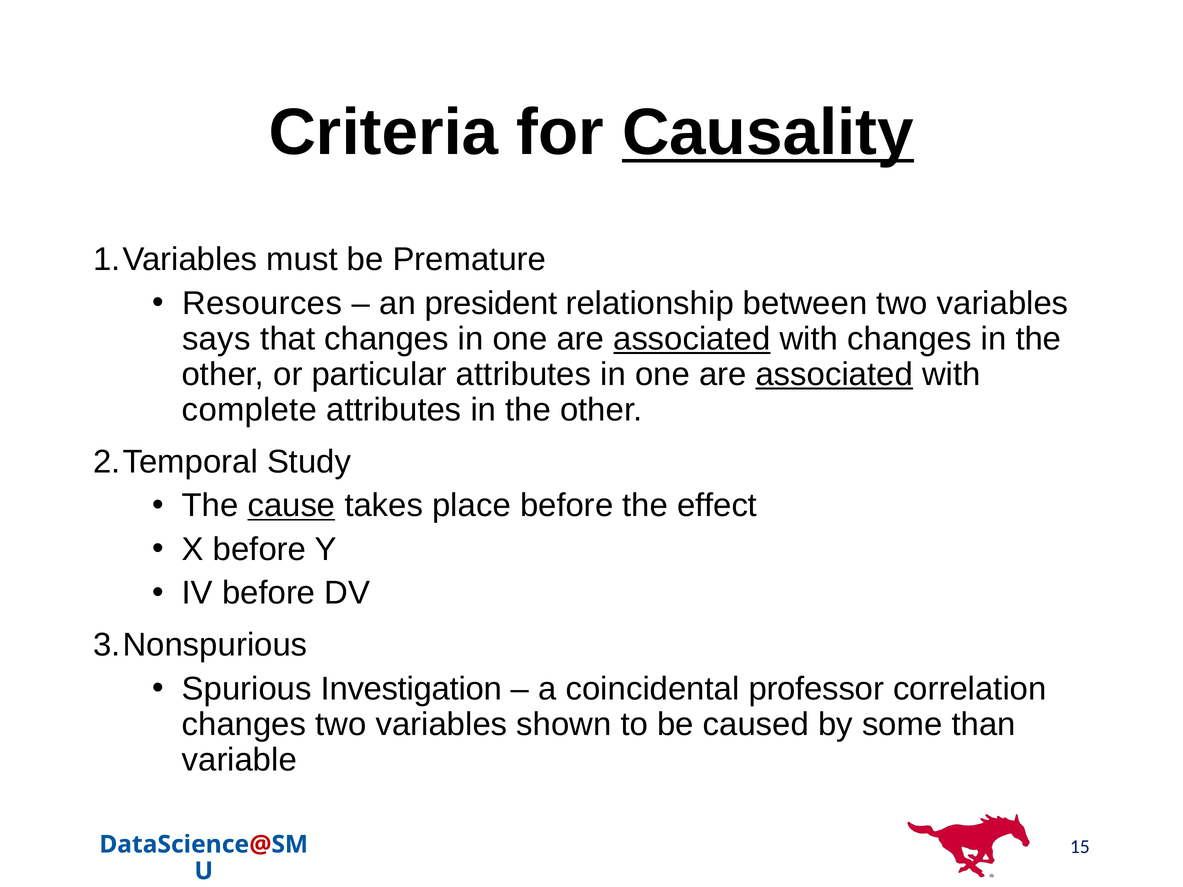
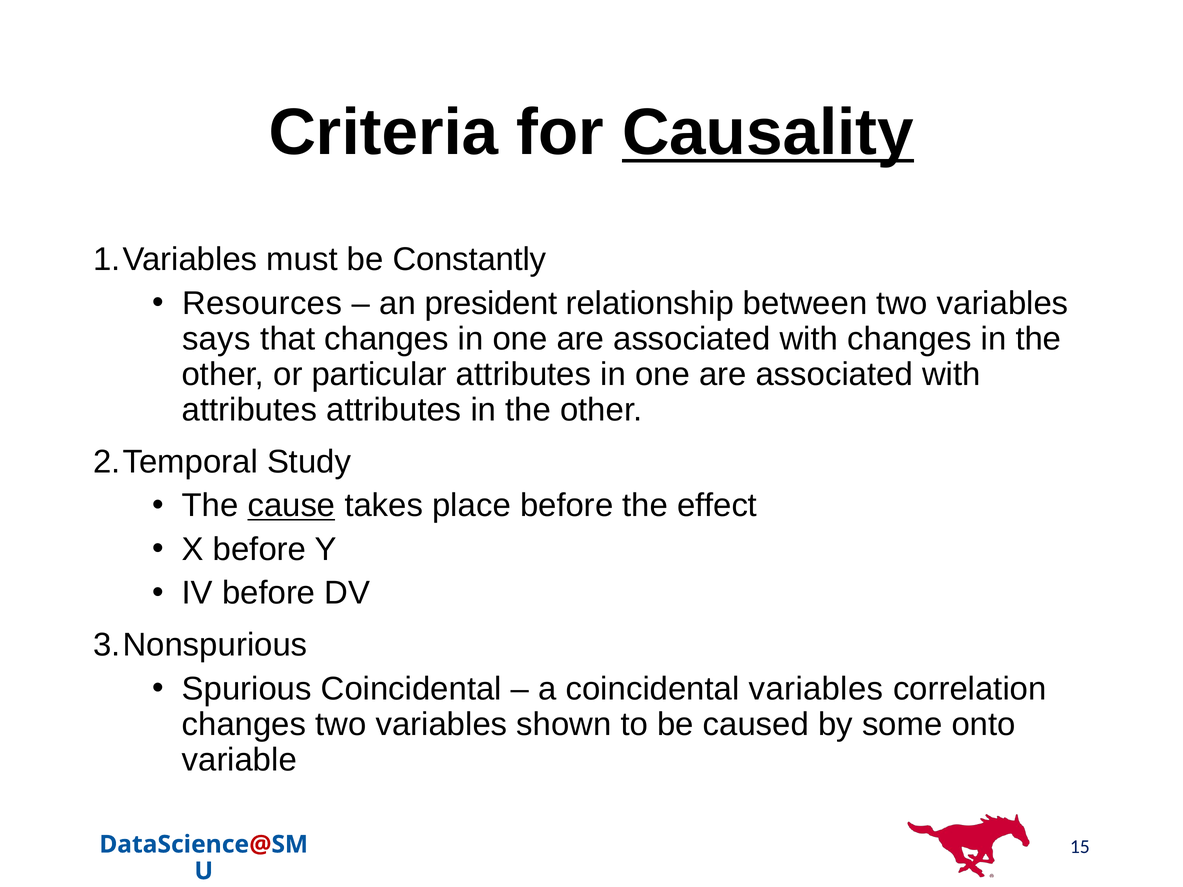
Premature: Premature -> Constantly
associated at (692, 339) underline: present -> none
associated at (834, 375) underline: present -> none
complete at (249, 410): complete -> attributes
Spurious Investigation: Investigation -> Coincidental
coincidental professor: professor -> variables
than: than -> onto
